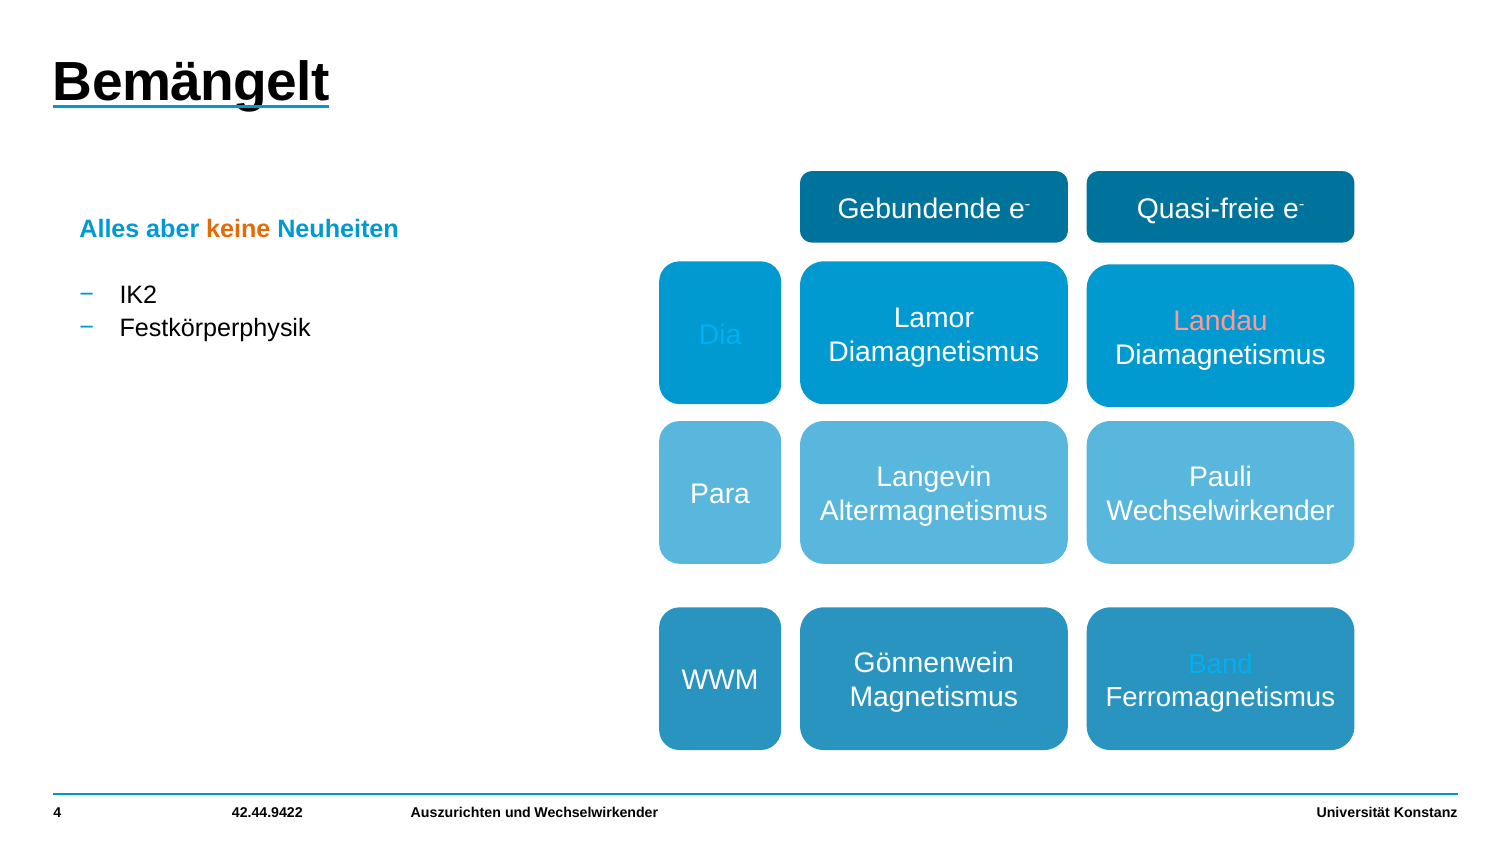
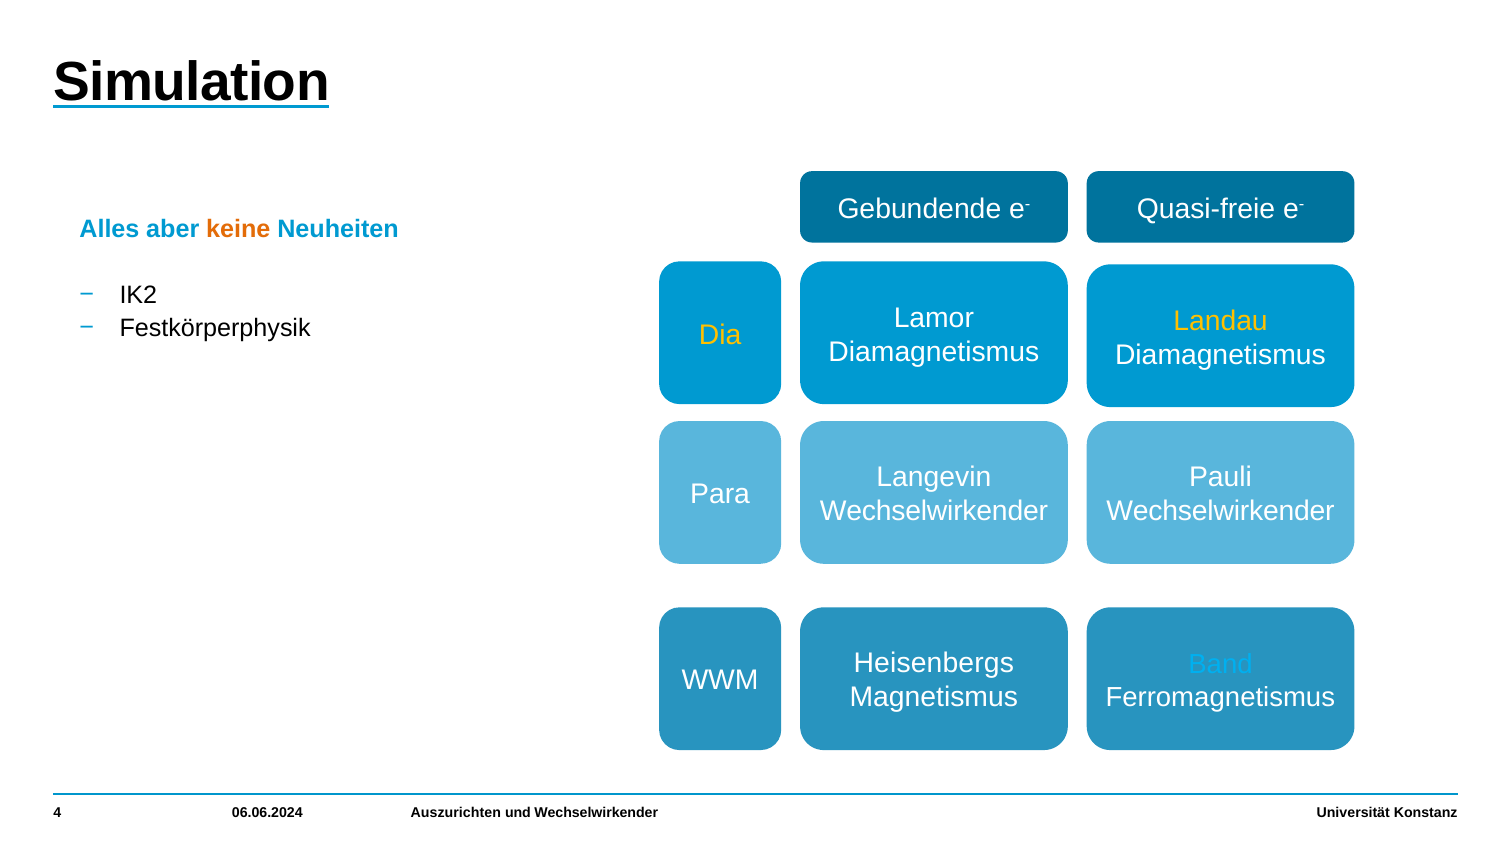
Bemängelt: Bemängelt -> Simulation
Landau colour: pink -> yellow
Dia colour: light blue -> yellow
Altermagnetismus at (934, 511): Altermagnetismus -> Wechselwirkender
Gönnenwein at (934, 664): Gönnenwein -> Heisenbergs
42.44.9422: 42.44.9422 -> 06.06.2024
